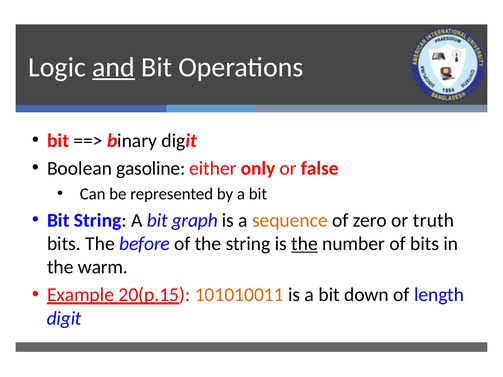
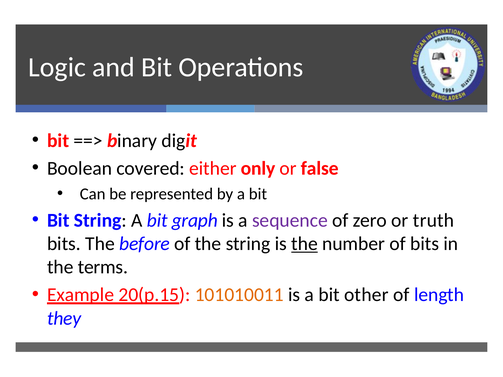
and underline: present -> none
gasoline: gasoline -> covered
sequence colour: orange -> purple
warm: warm -> terms
down: down -> other
digit at (64, 319): digit -> they
